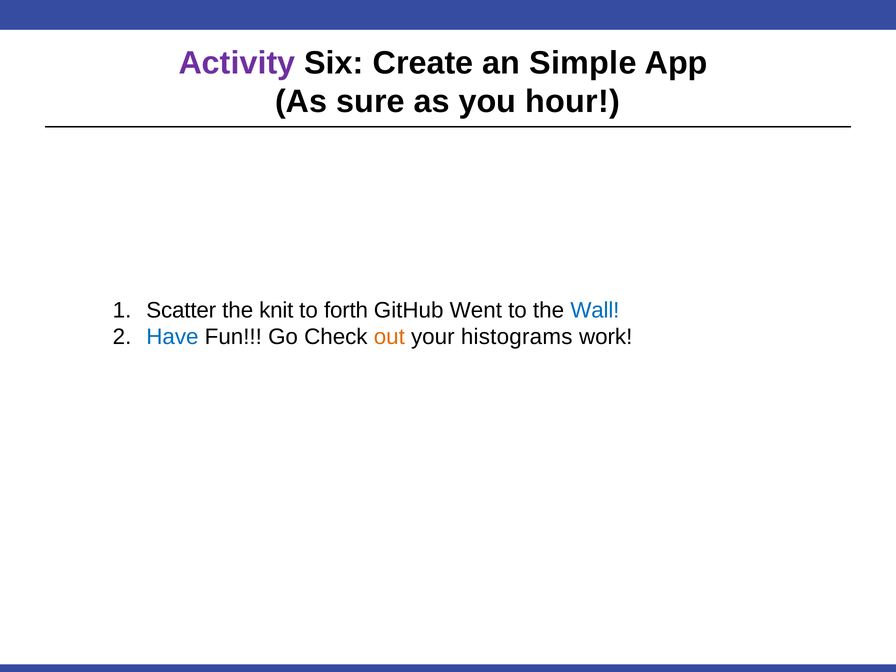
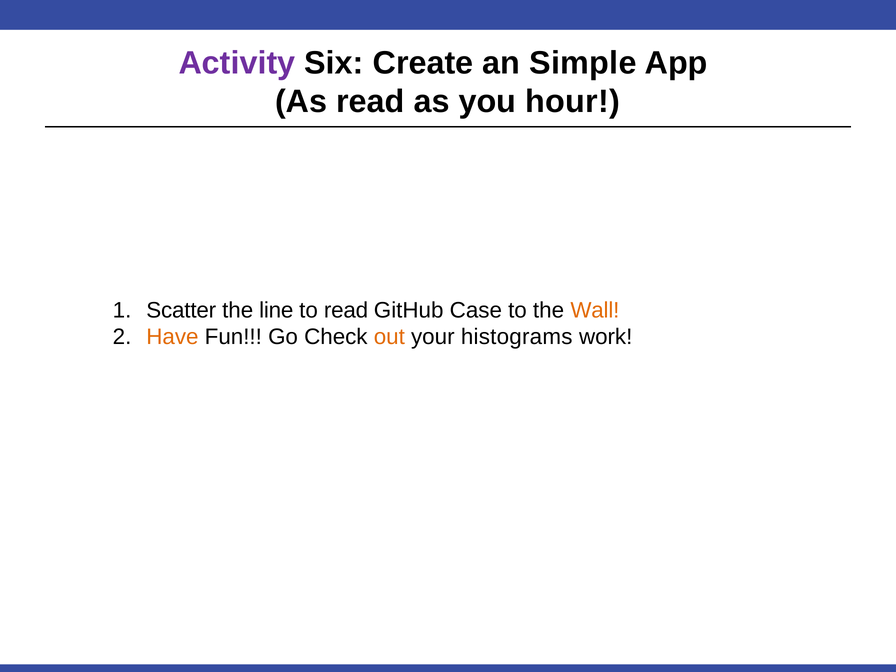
As sure: sure -> read
knit: knit -> line
to forth: forth -> read
Went: Went -> Case
Wall colour: blue -> orange
Have colour: blue -> orange
